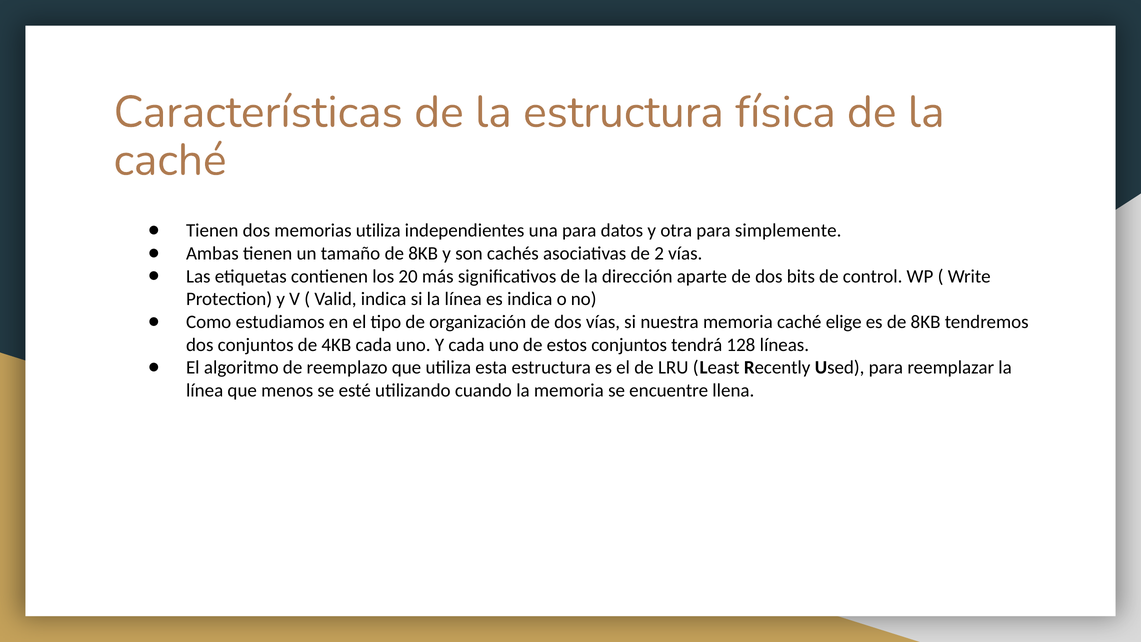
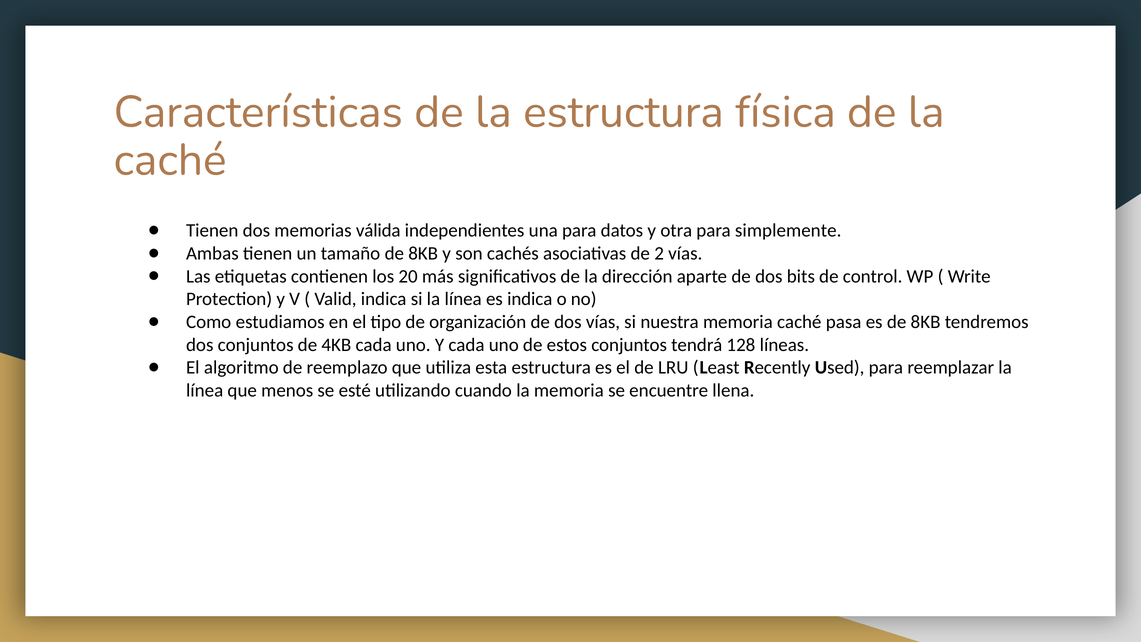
memorias utiliza: utiliza -> válida
elige: elige -> pasa
